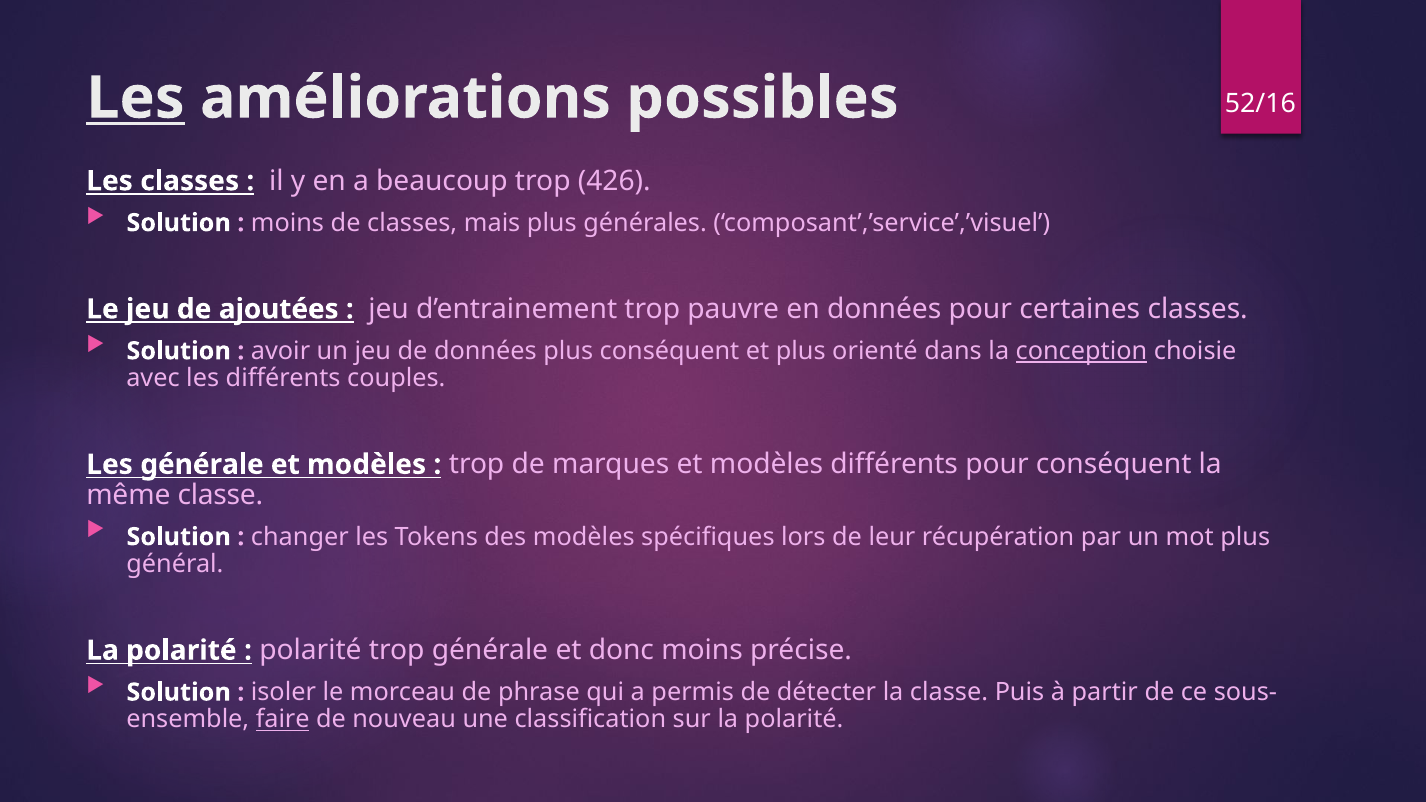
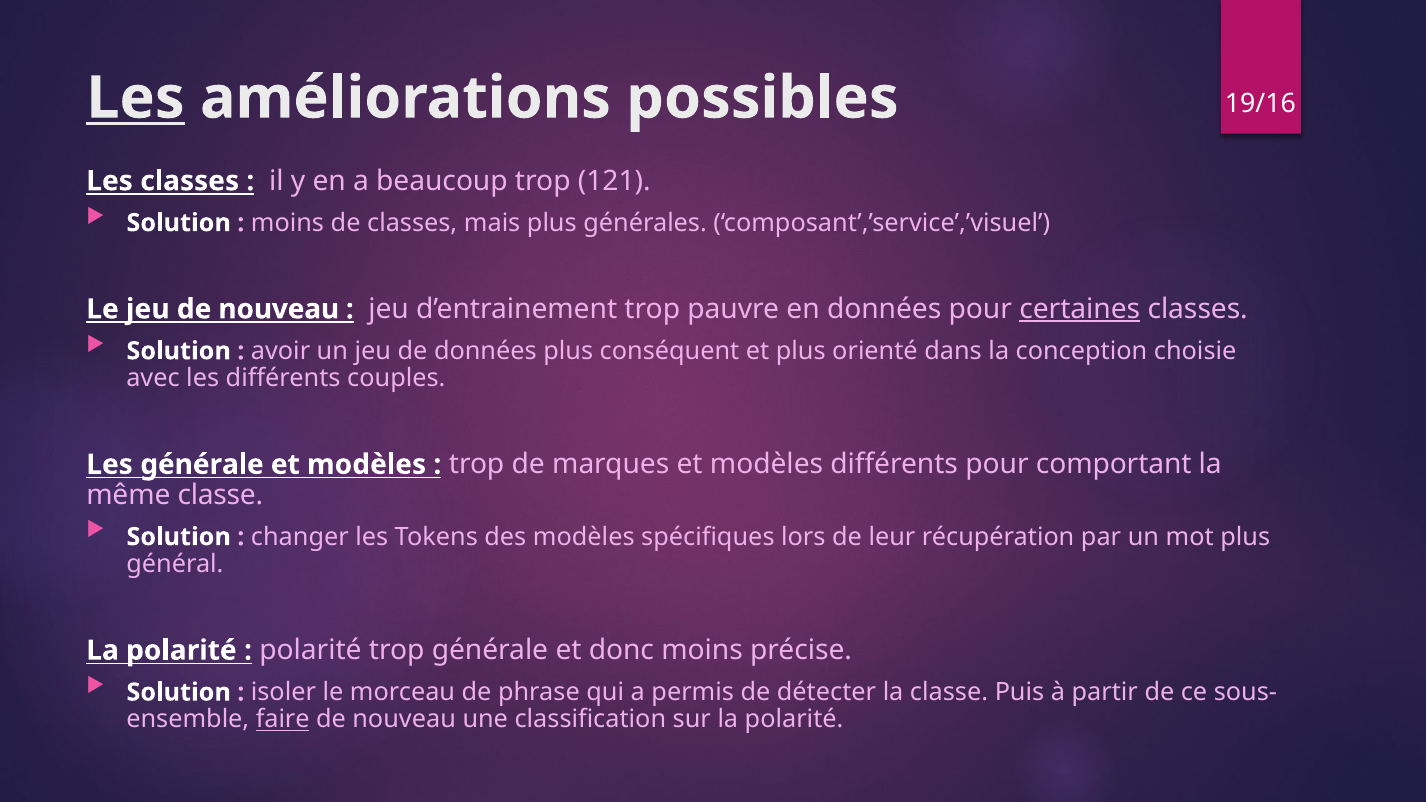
52/16: 52/16 -> 19/16
426: 426 -> 121
jeu de ajoutées: ajoutées -> nouveau
certaines underline: none -> present
conception underline: present -> none
pour conséquent: conséquent -> comportant
